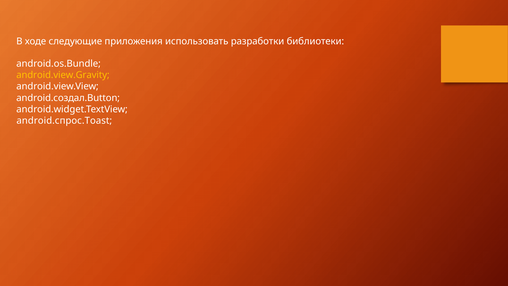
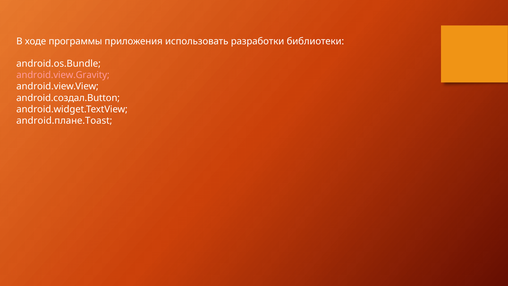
следующие: следующие -> программы
android.view.Gravity colour: yellow -> pink
android.спрос.Toast: android.спрос.Toast -> android.плане.Toast
